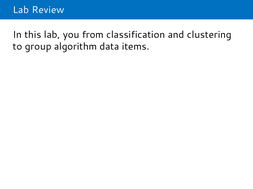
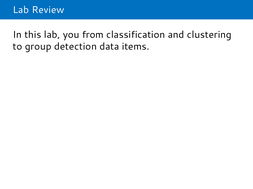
algorithm: algorithm -> detection
